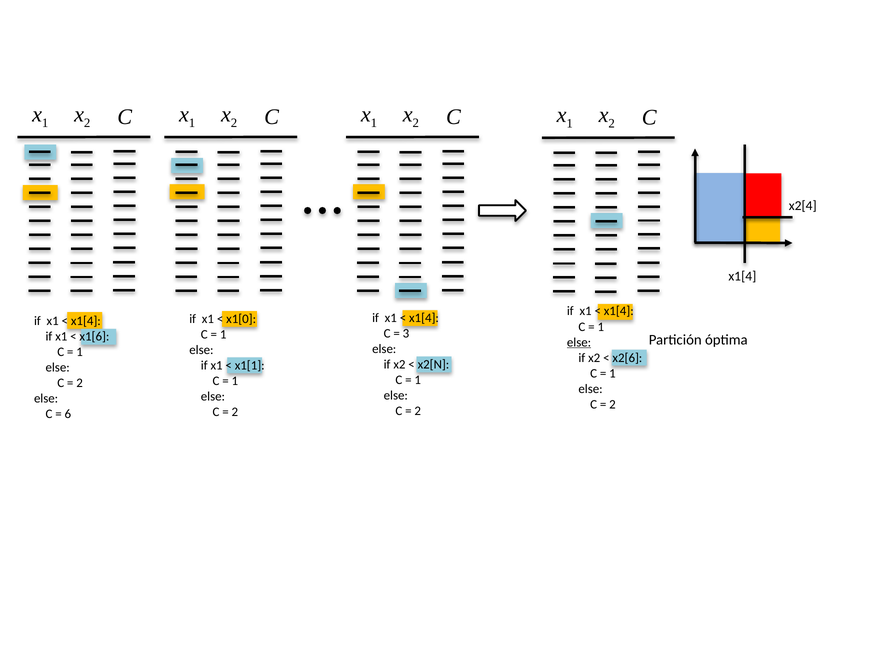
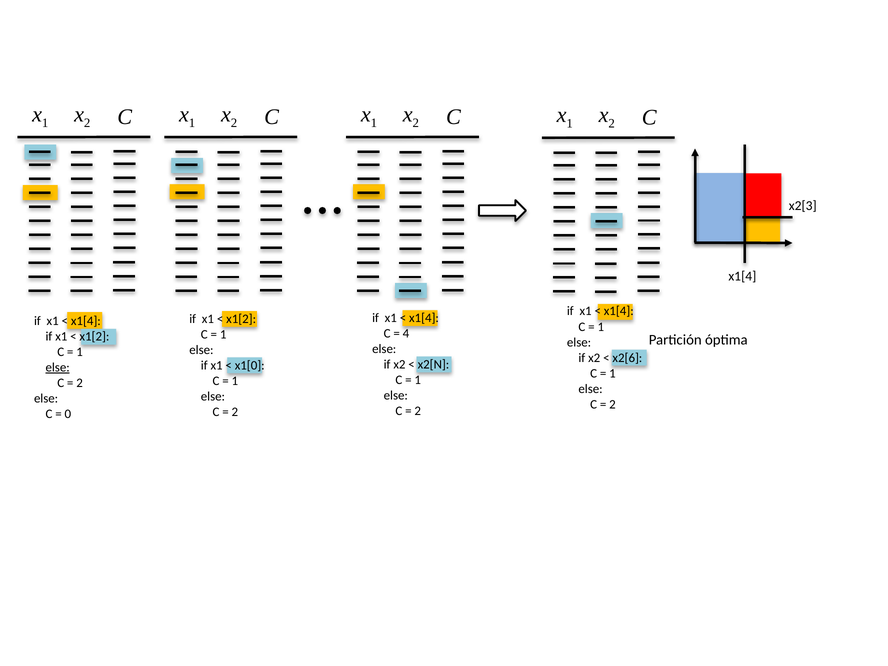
x2[4: x2[4 -> x2[3
x1[0 at (241, 319): x1[0 -> x1[2
3: 3 -> 4
x1[6 at (94, 336): x1[6 -> x1[2
else at (579, 342) underline: present -> none
x1[1: x1[1 -> x1[0
else at (58, 368) underline: none -> present
6: 6 -> 0
